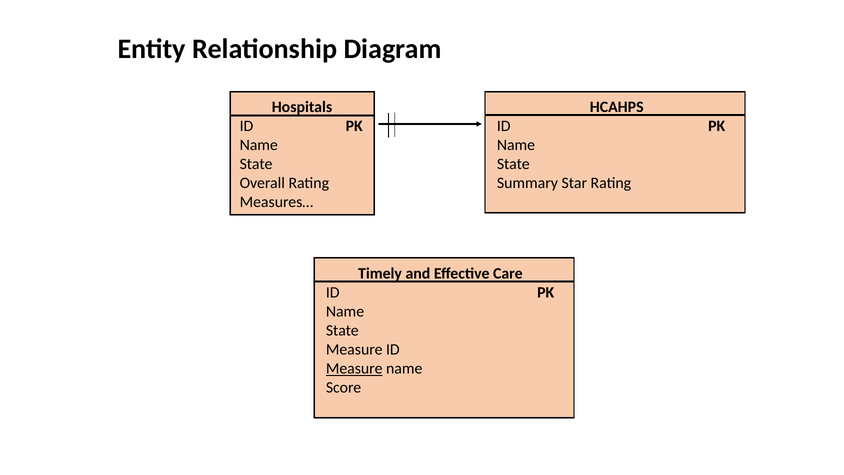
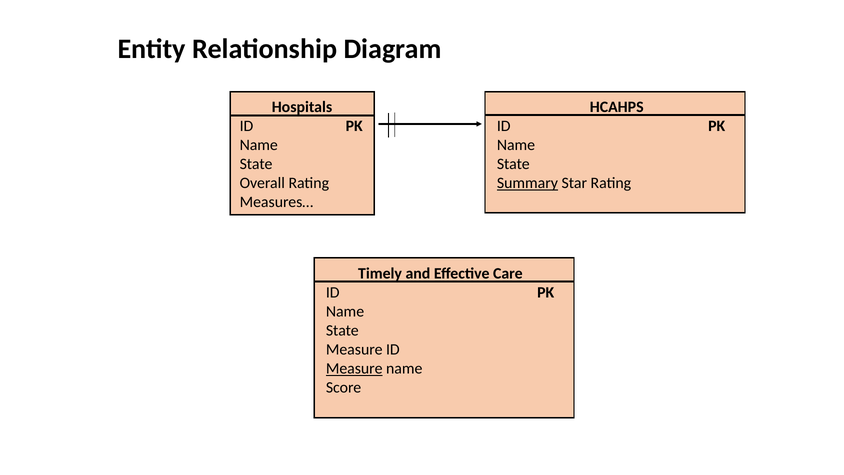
Summary underline: none -> present
